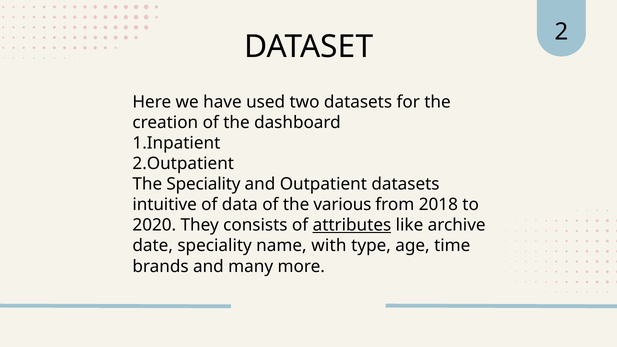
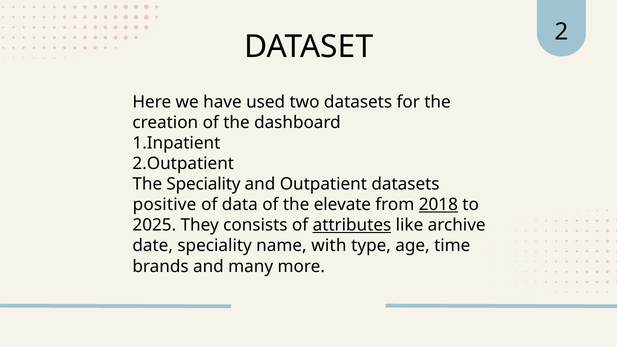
intuitive: intuitive -> positive
various: various -> elevate
2018 underline: none -> present
2020: 2020 -> 2025
